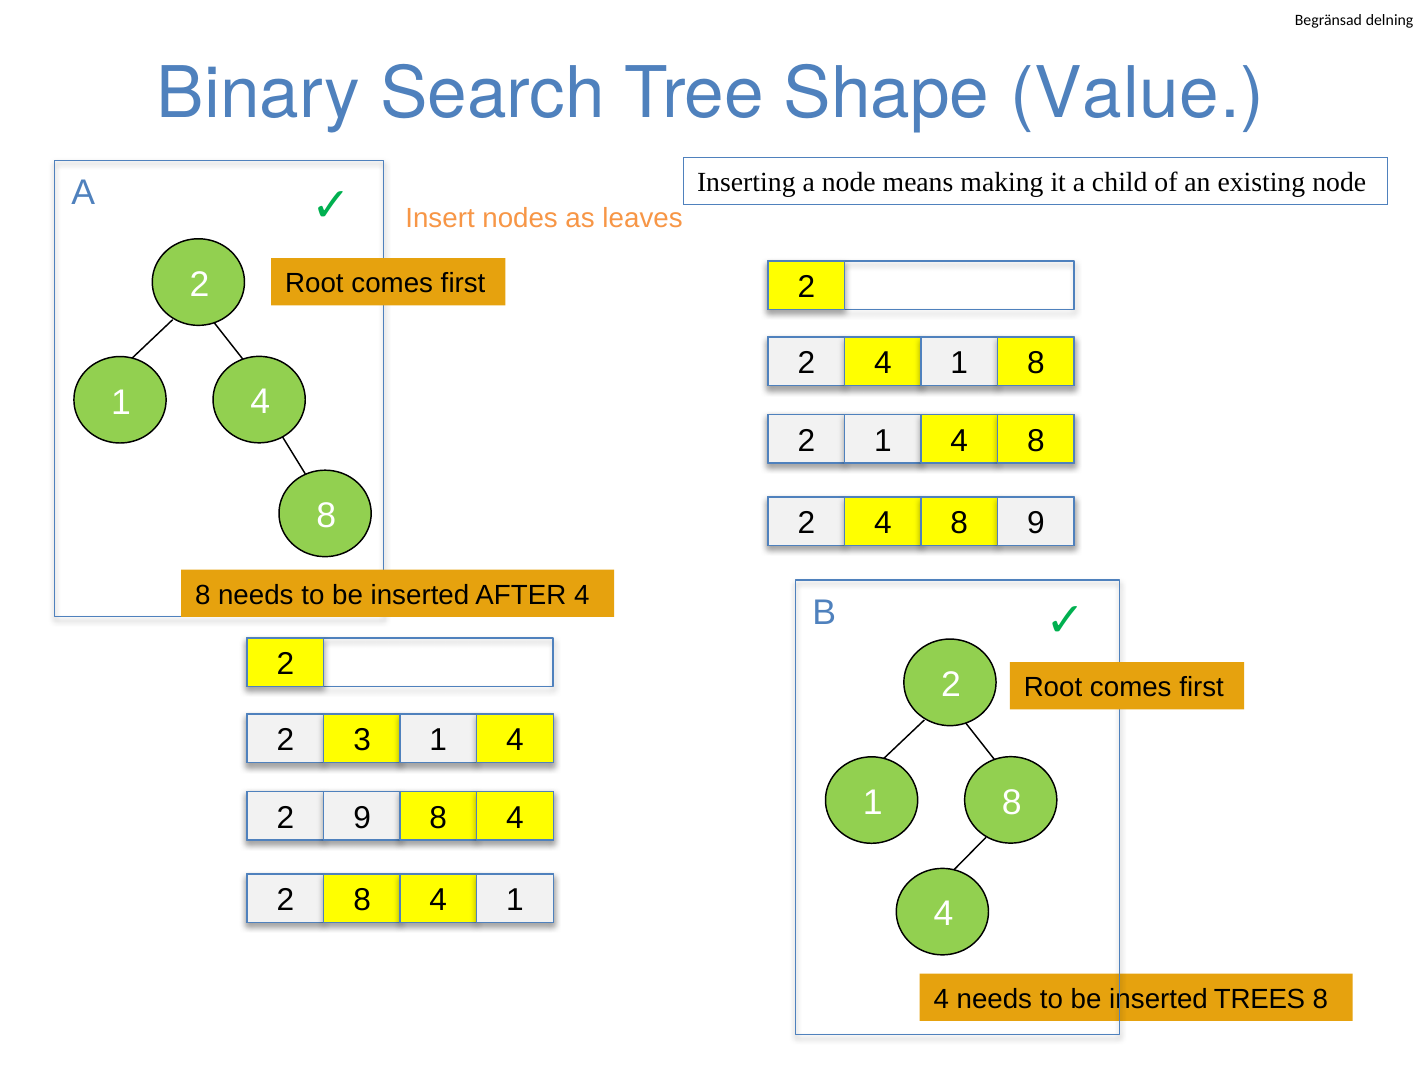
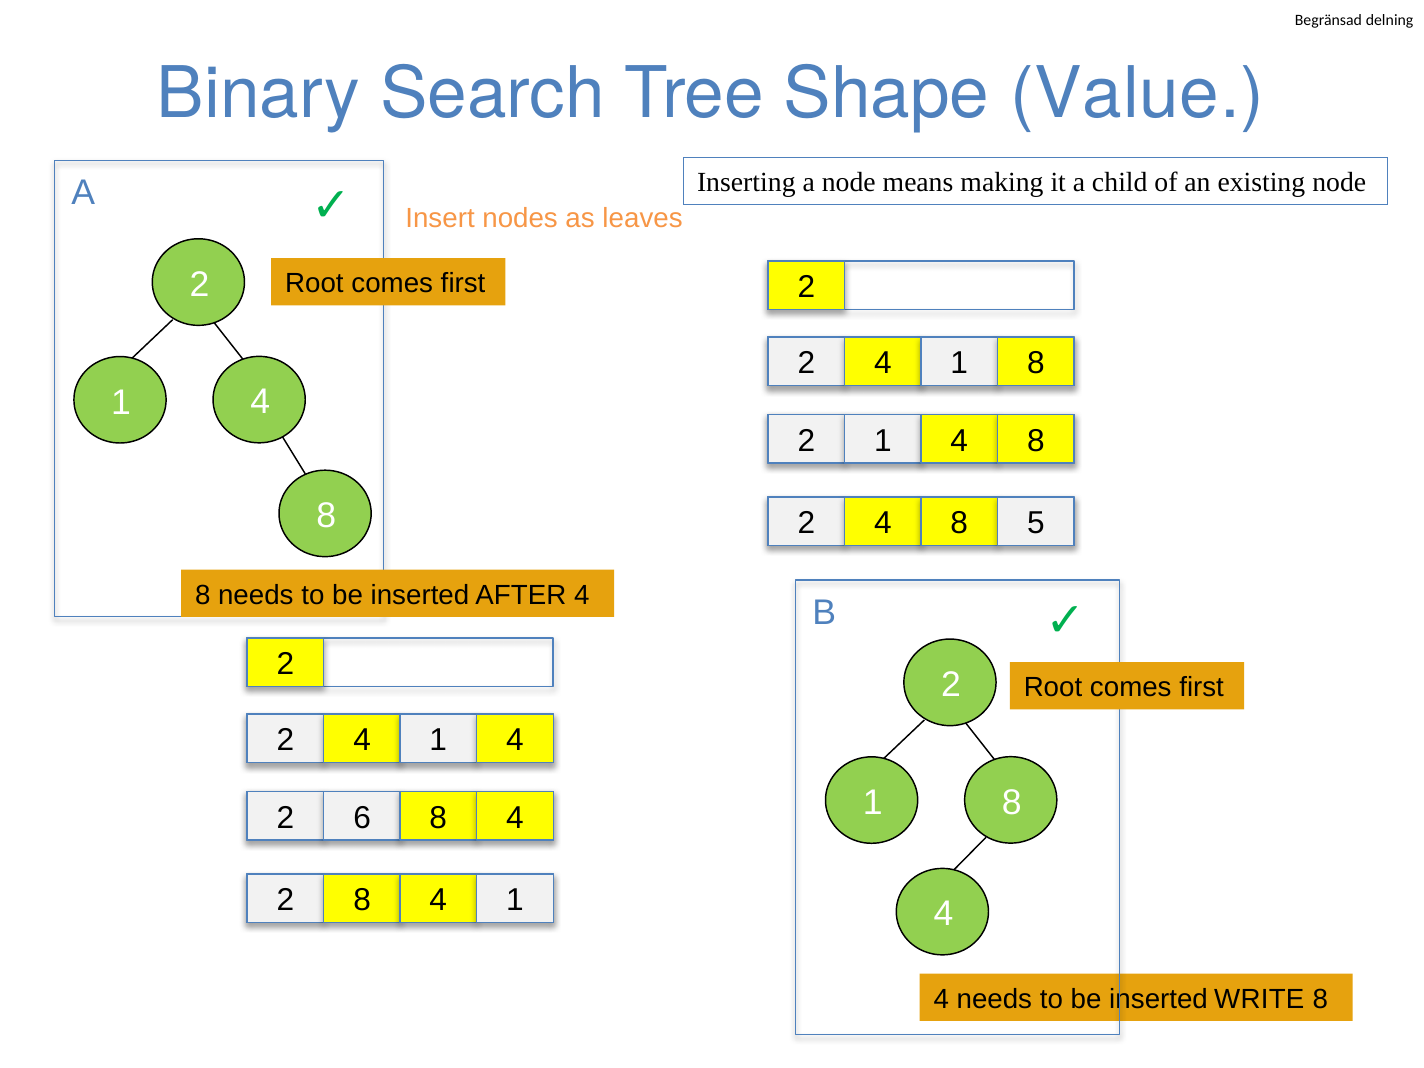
8 9: 9 -> 5
3 at (362, 741): 3 -> 4
2 9: 9 -> 6
TREES: TREES -> WRITE
